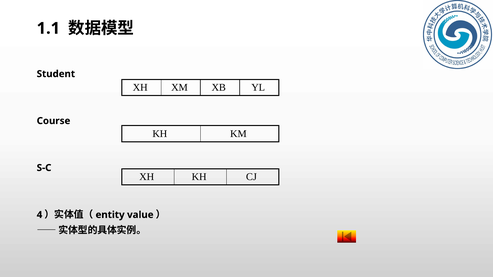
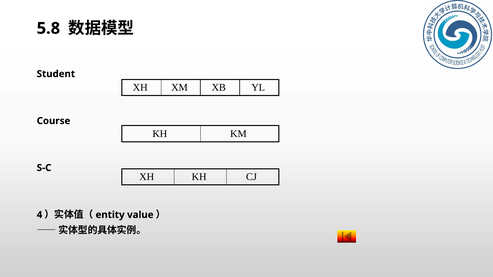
1.1: 1.1 -> 5.8
